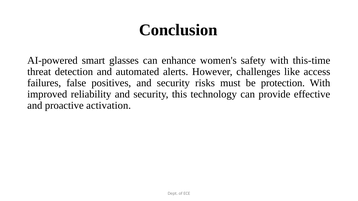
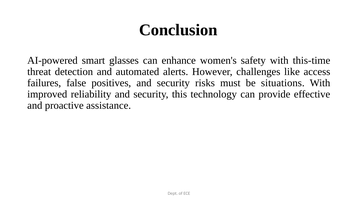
protection: protection -> situations
activation: activation -> assistance
